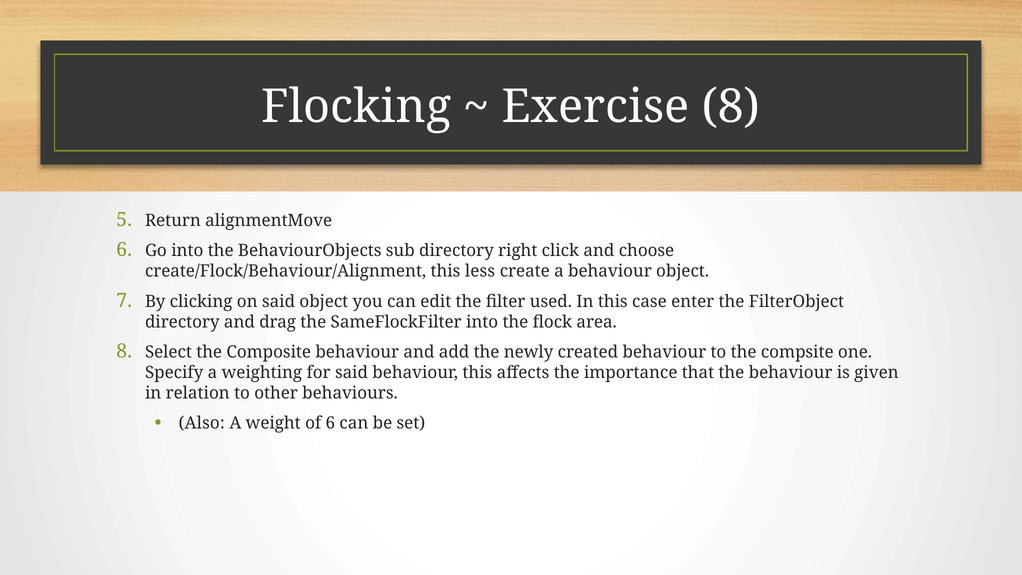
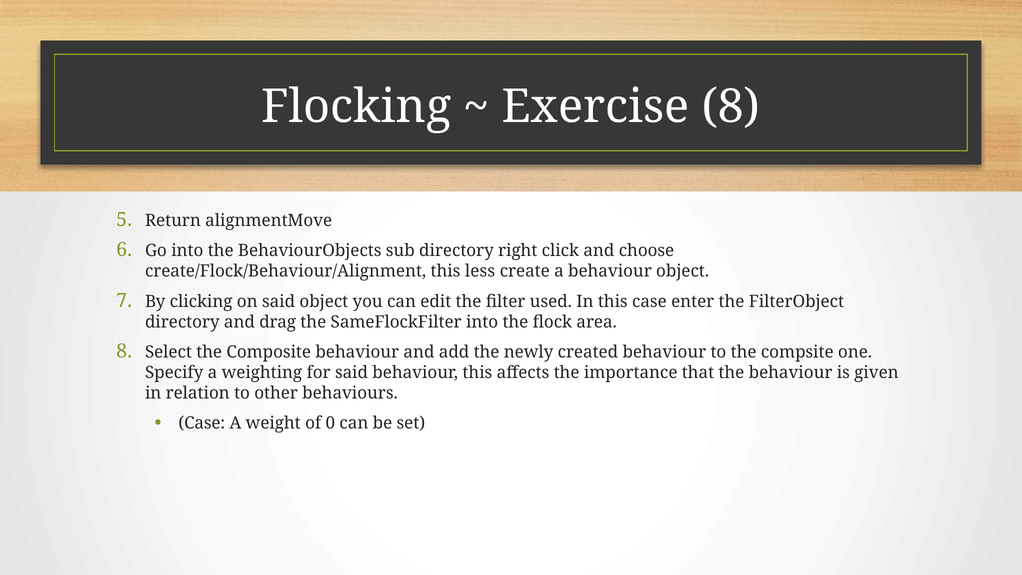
Also at (202, 423): Also -> Case
of 6: 6 -> 0
